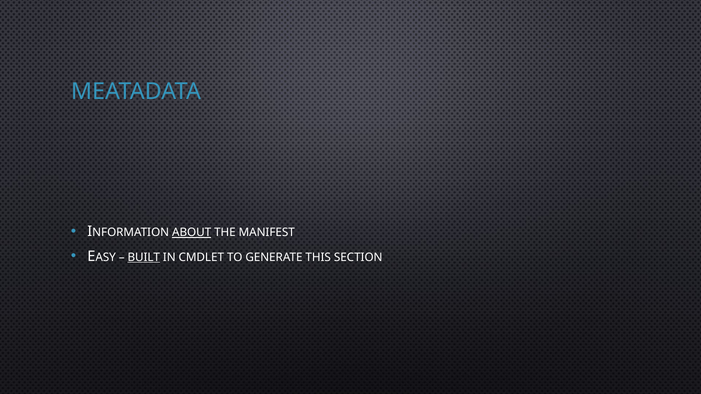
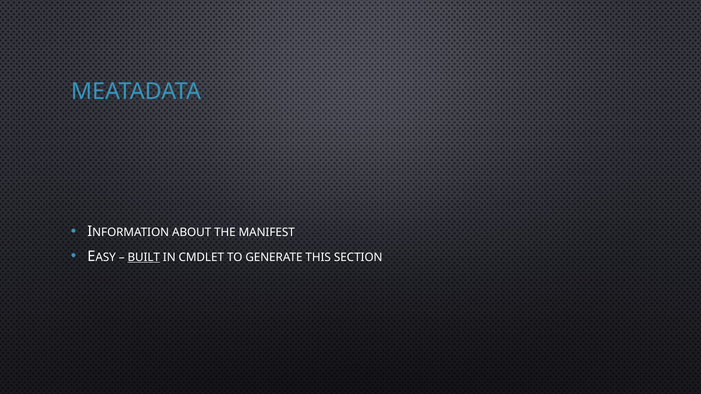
ABOUT underline: present -> none
